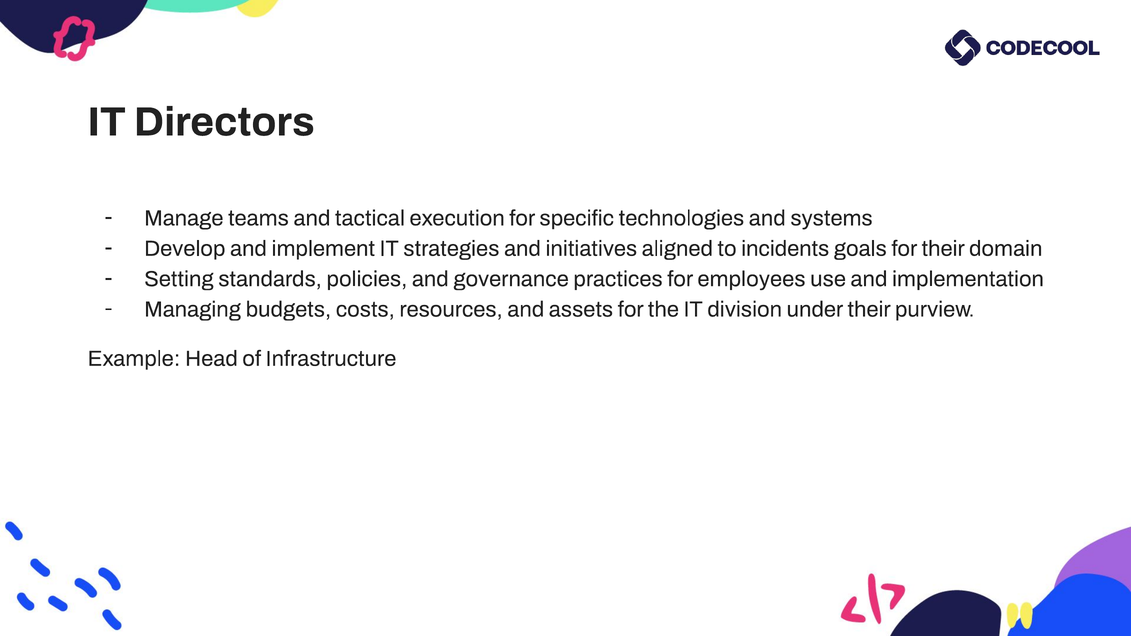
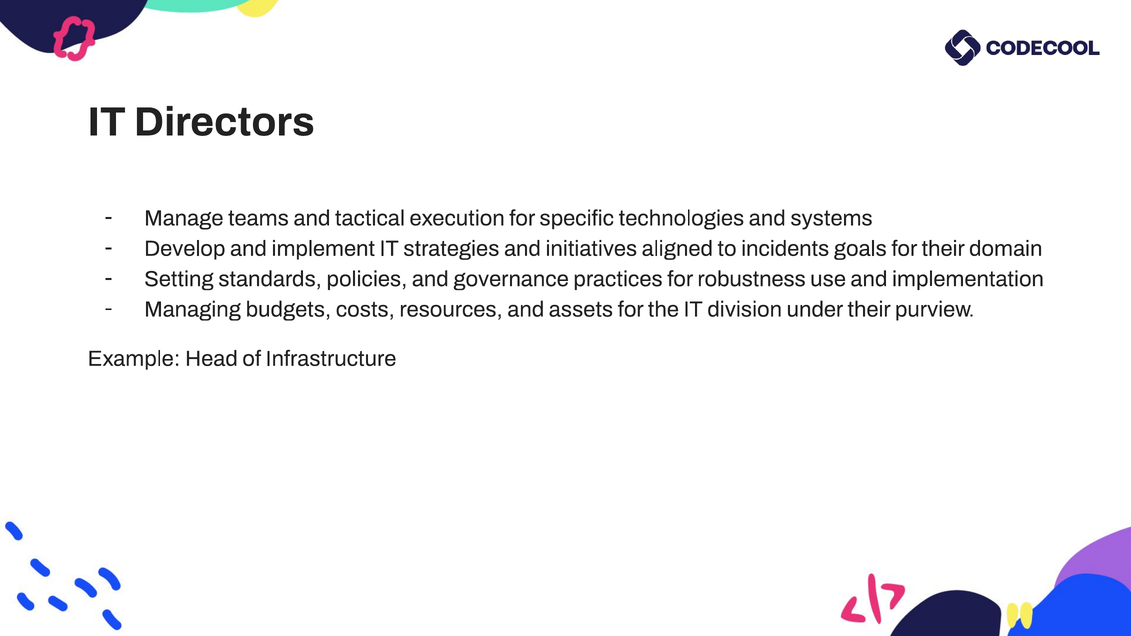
employees: employees -> robustness
